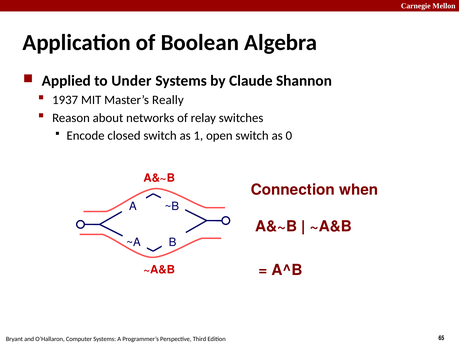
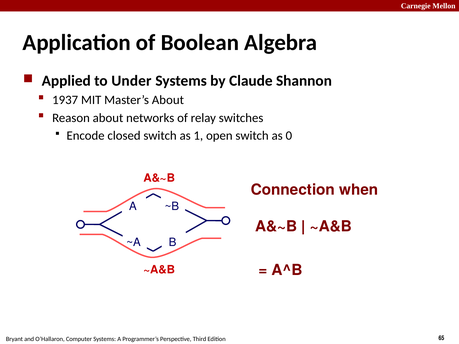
Master’s Really: Really -> About
